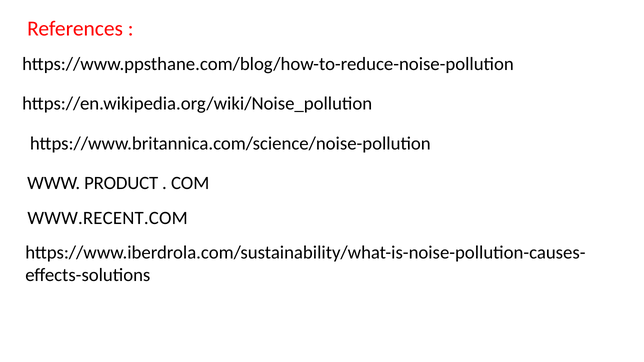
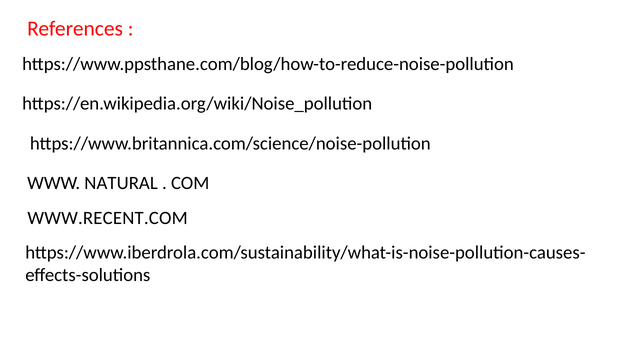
PRODUCT: PRODUCT -> NATURAL
